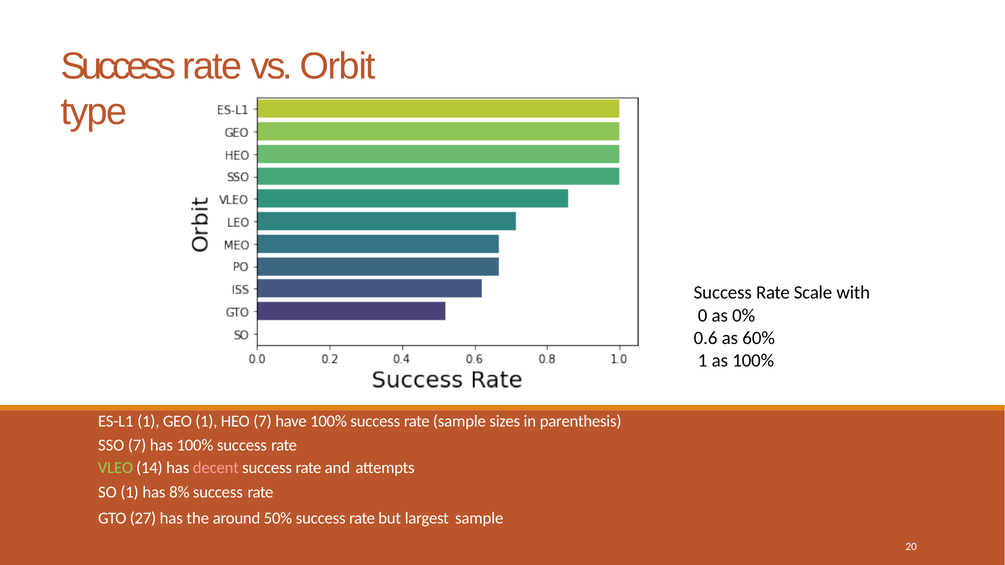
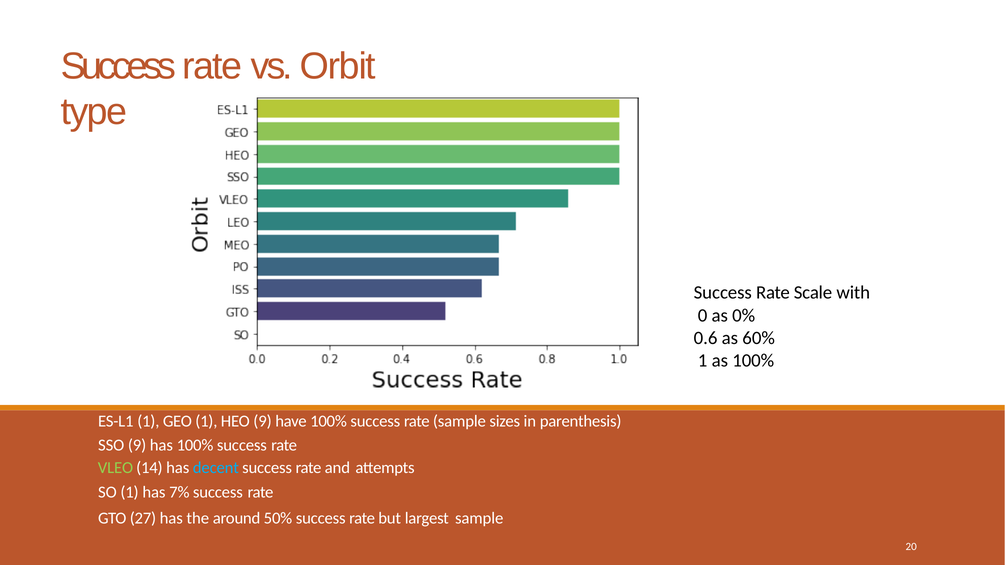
HEO 7: 7 -> 9
SSO 7: 7 -> 9
decent colour: pink -> light blue
8%: 8% -> 7%
